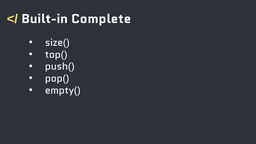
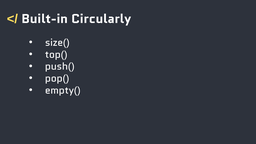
Complete: Complete -> Circularly
